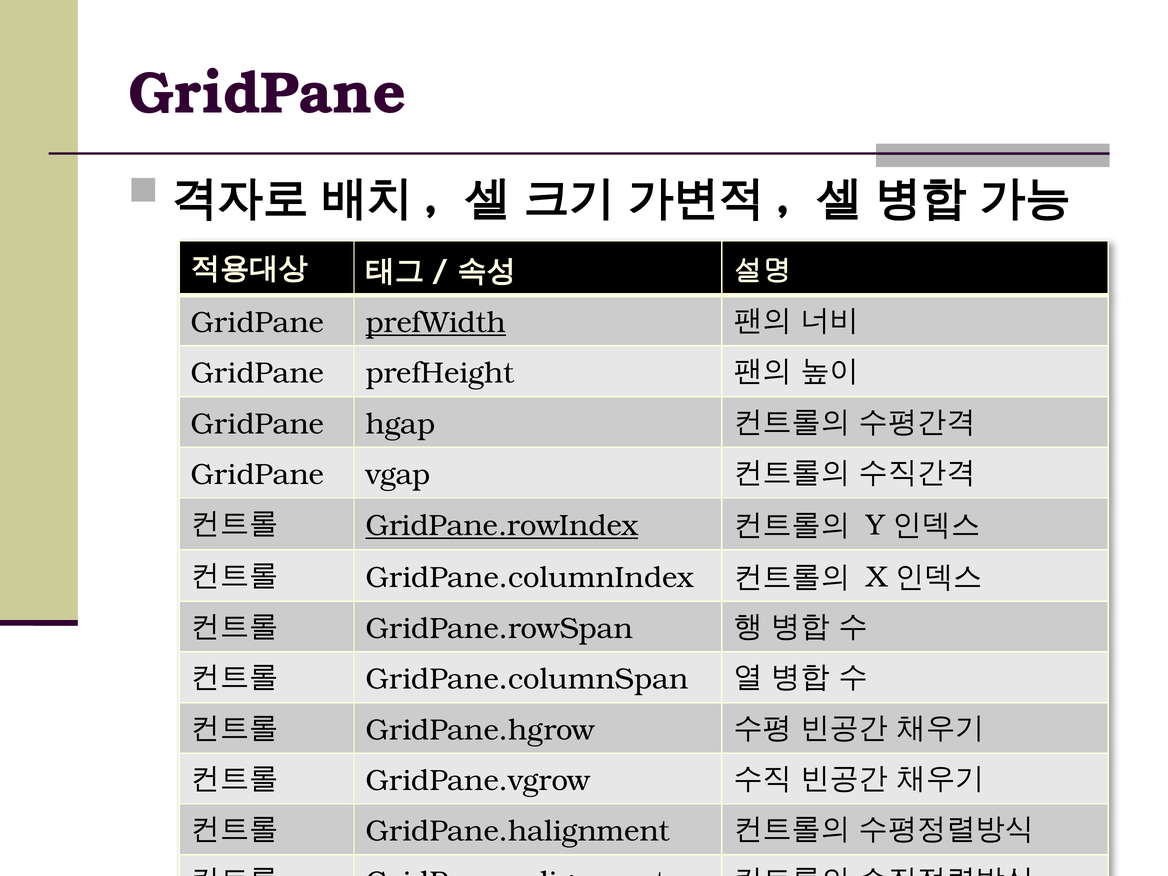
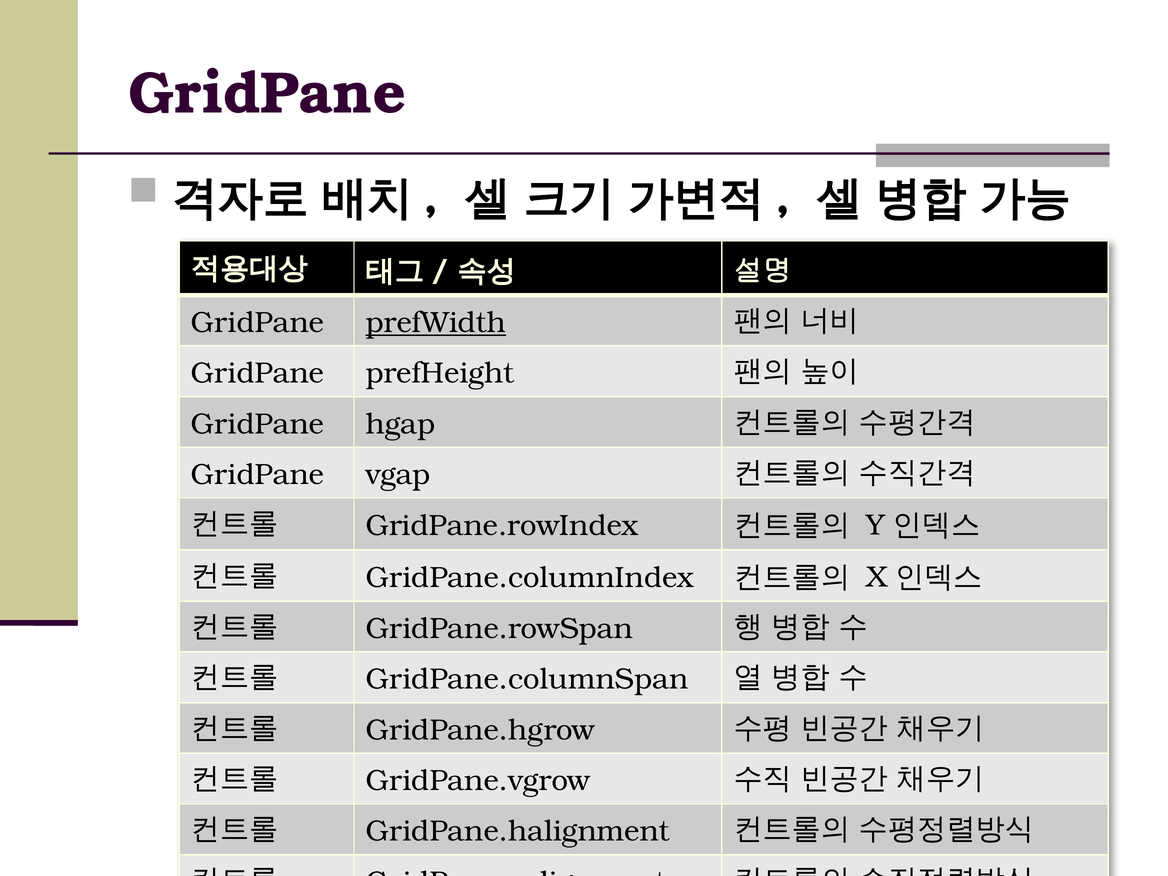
GridPane.rowIndex underline: present -> none
